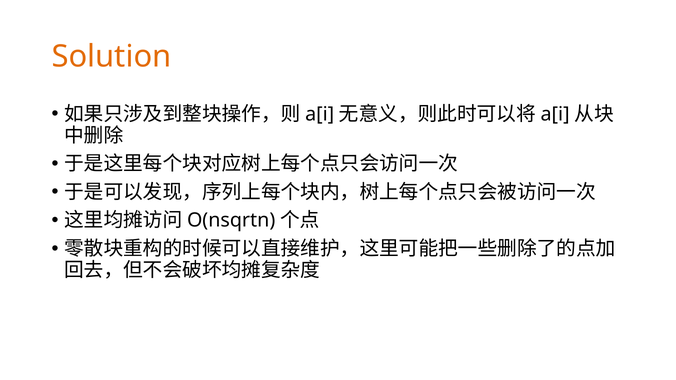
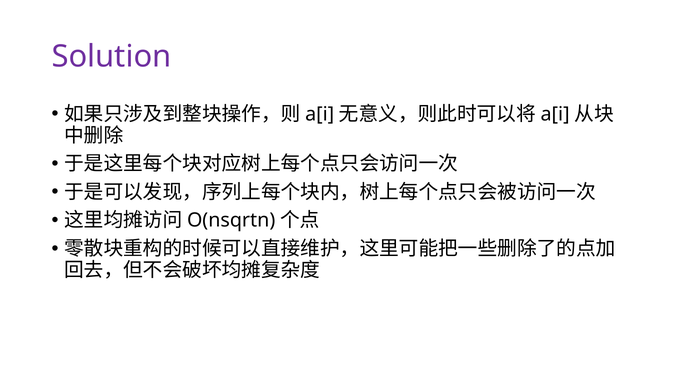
Solution colour: orange -> purple
